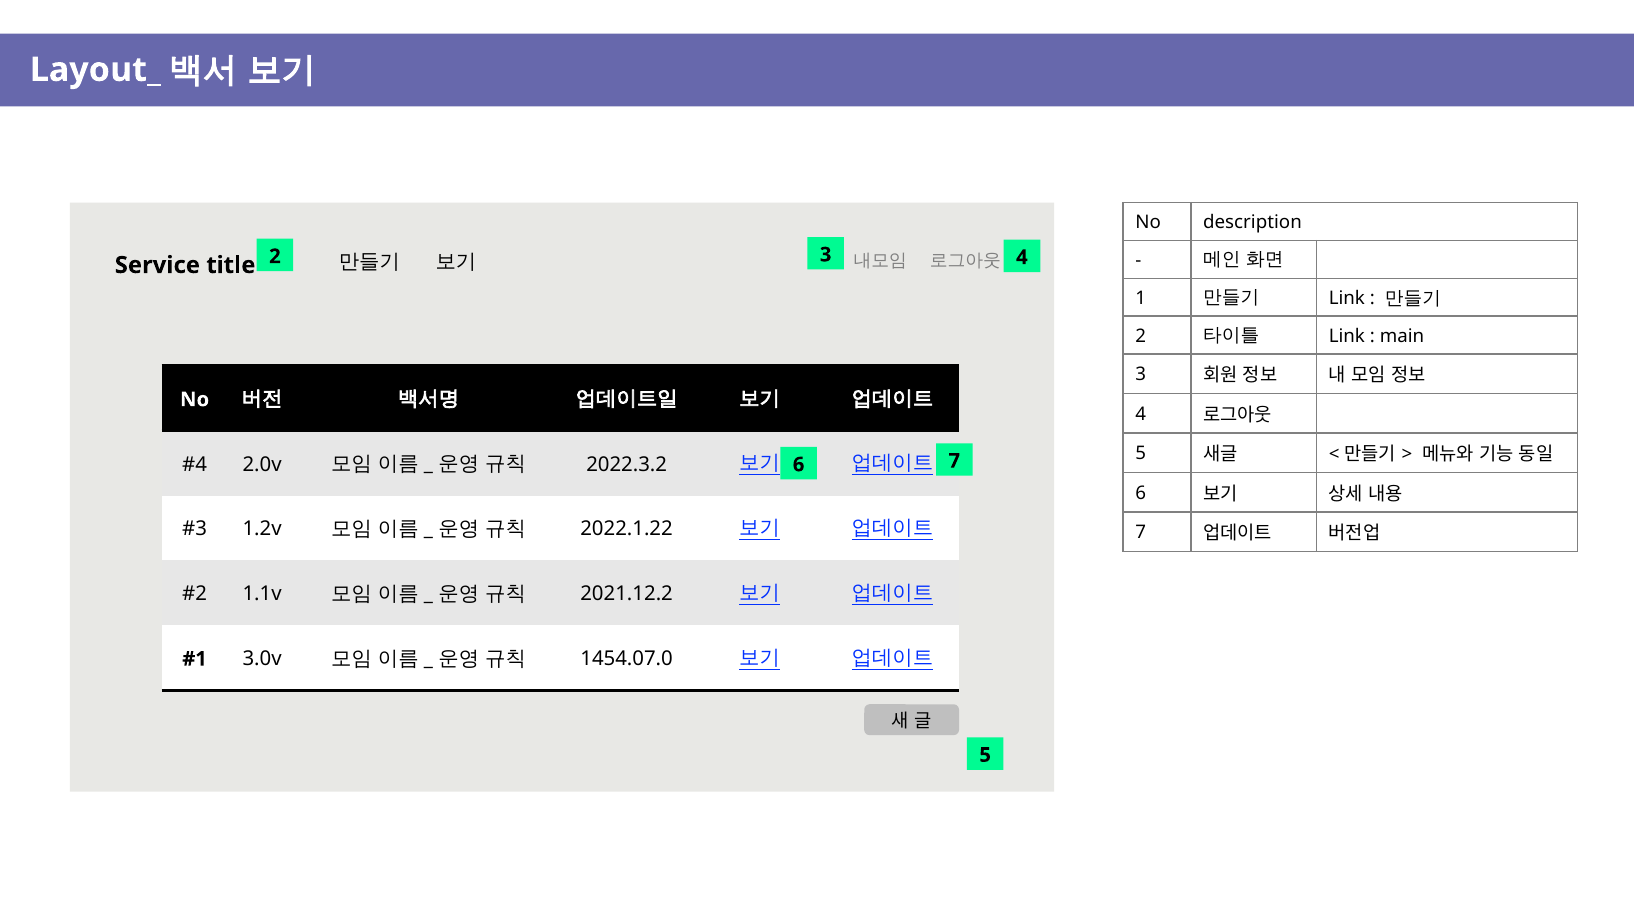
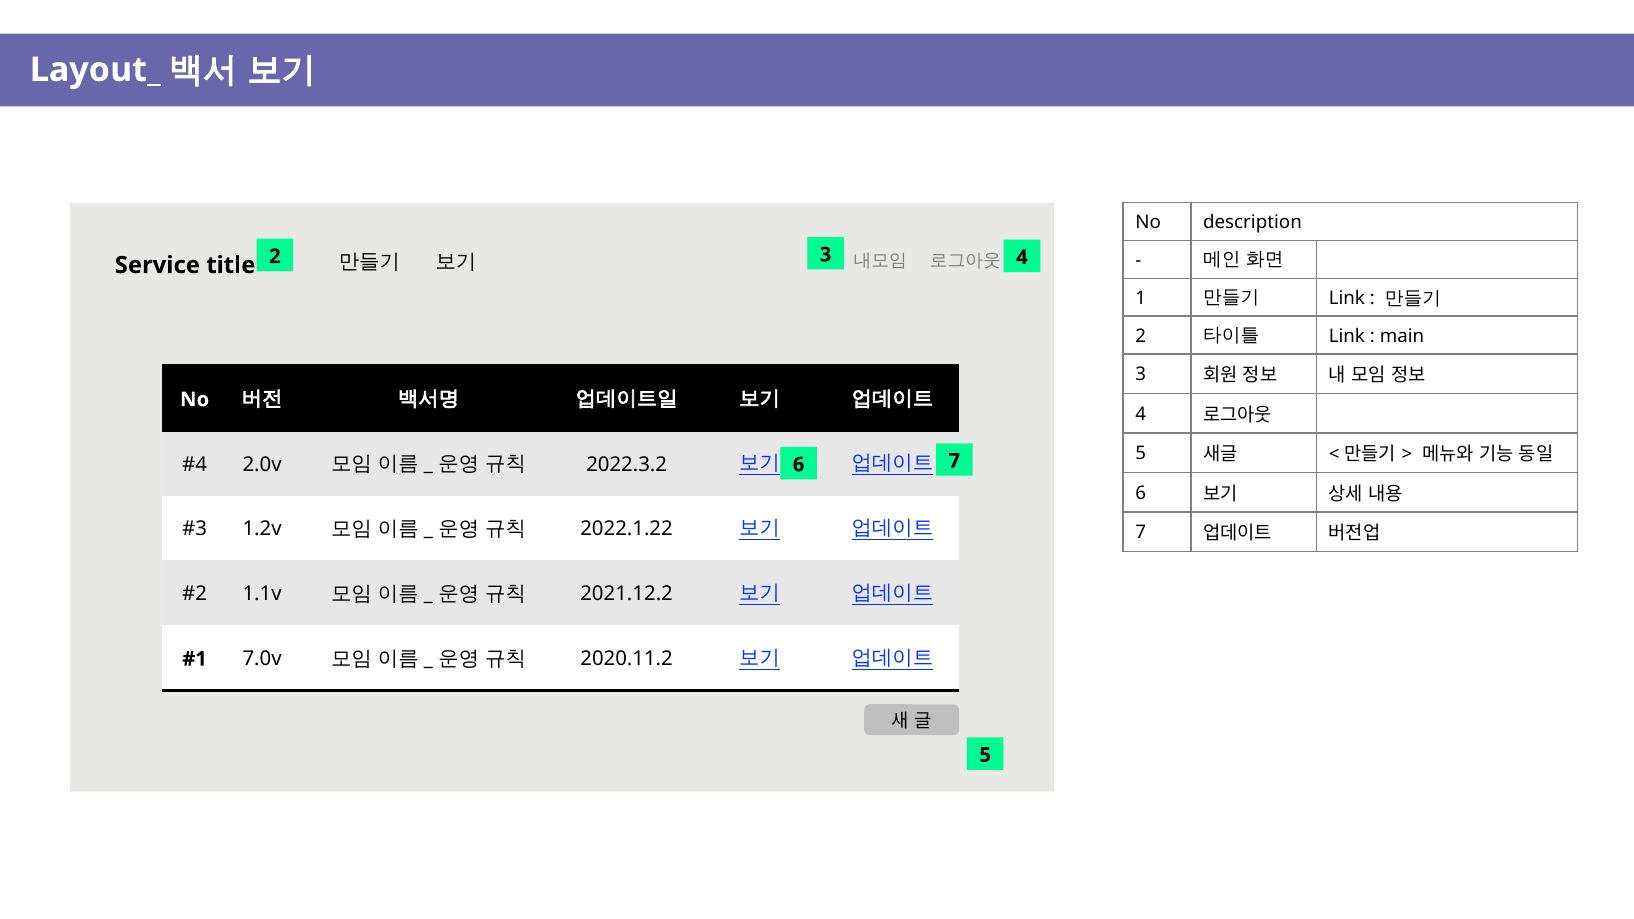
3.0v: 3.0v -> 7.0v
1454.07.0: 1454.07.0 -> 2020.11.2
